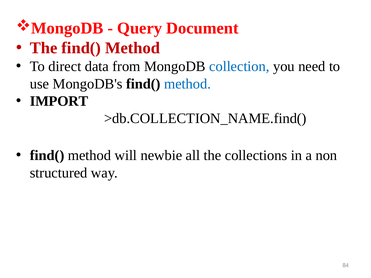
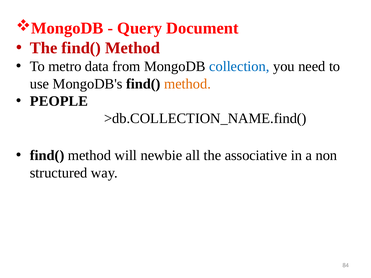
direct: direct -> metro
method at (188, 84) colour: blue -> orange
IMPORT: IMPORT -> PEOPLE
collections: collections -> associative
